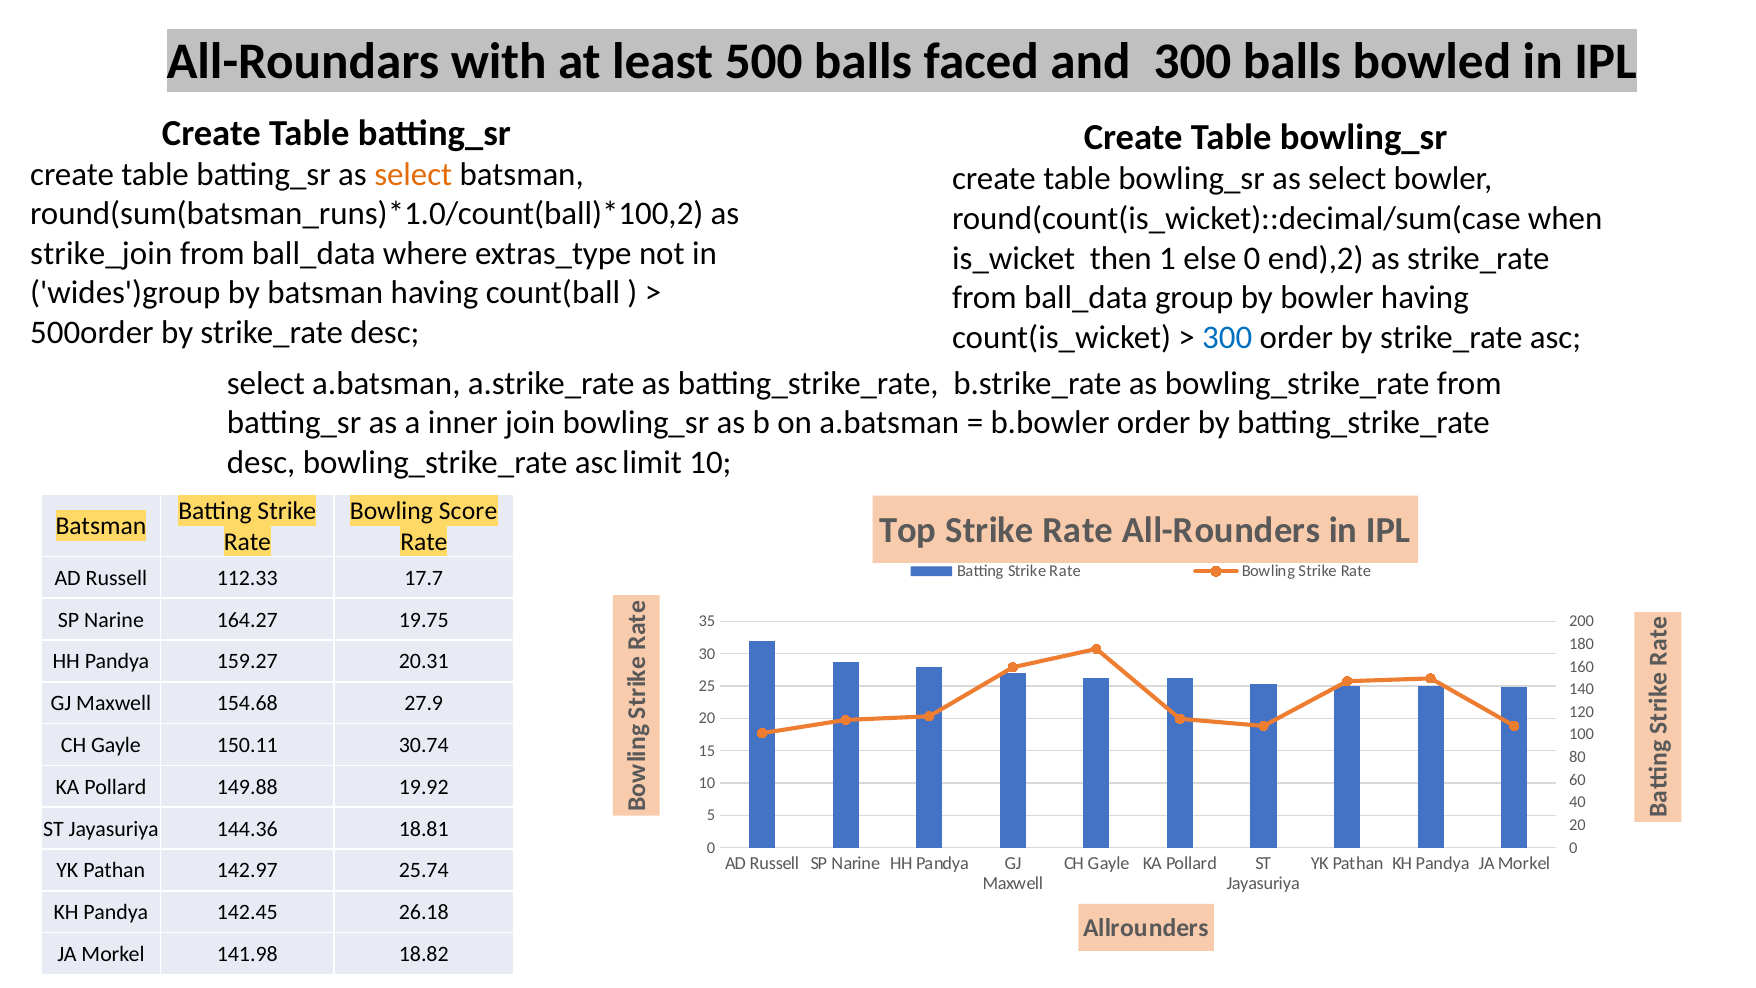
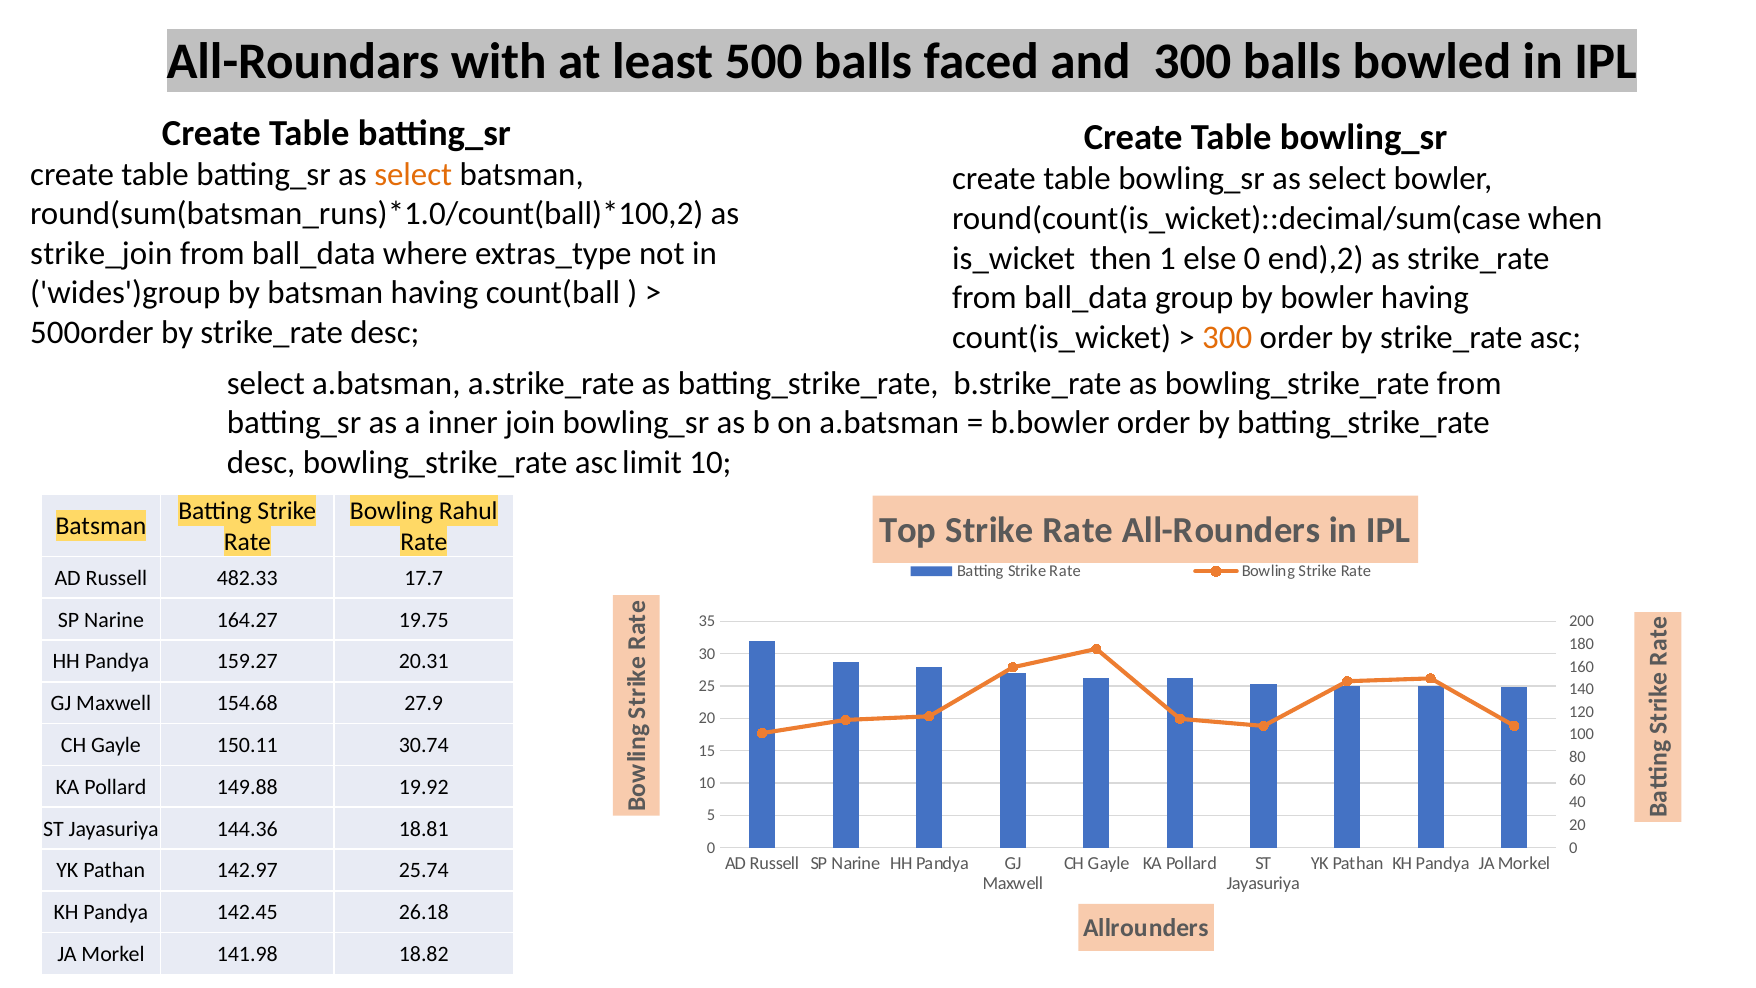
300 at (1227, 337) colour: blue -> orange
Score: Score -> Rahul
112.33: 112.33 -> 482.33
